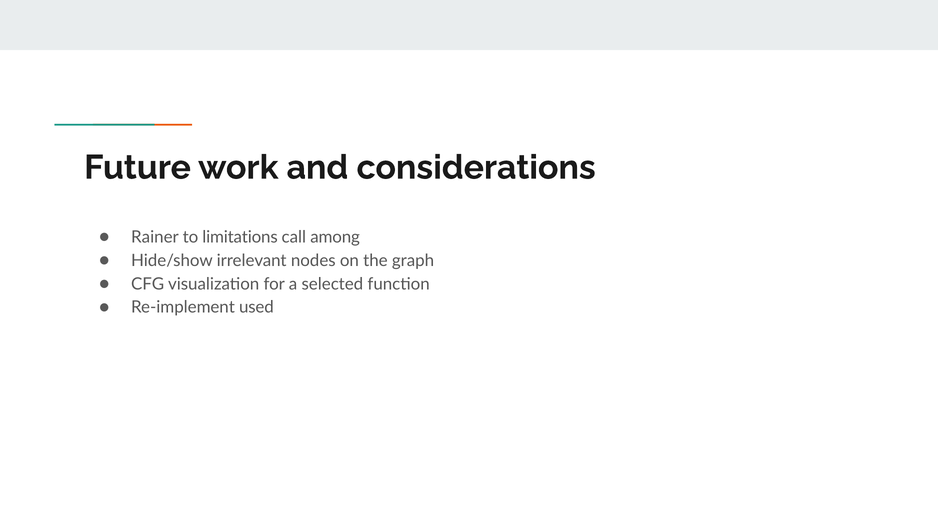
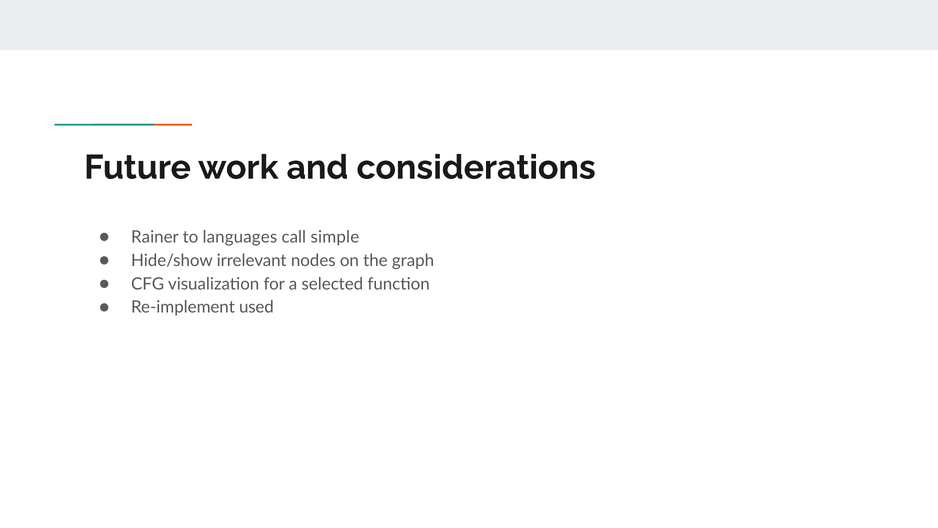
limitations: limitations -> languages
among: among -> simple
